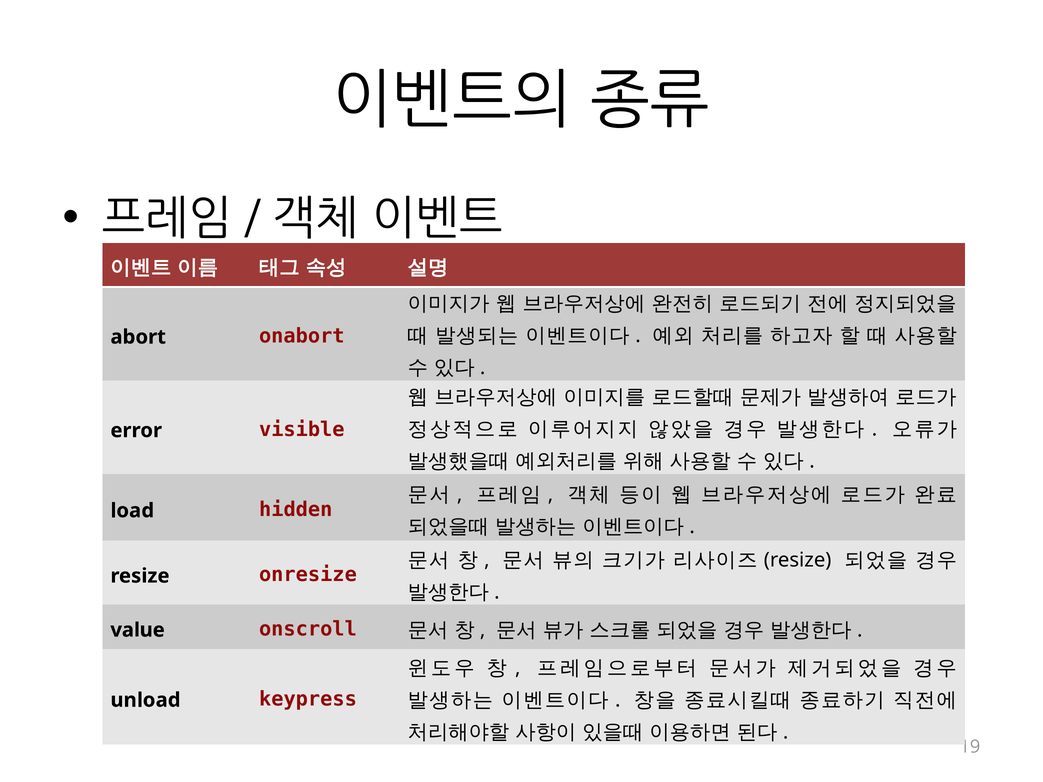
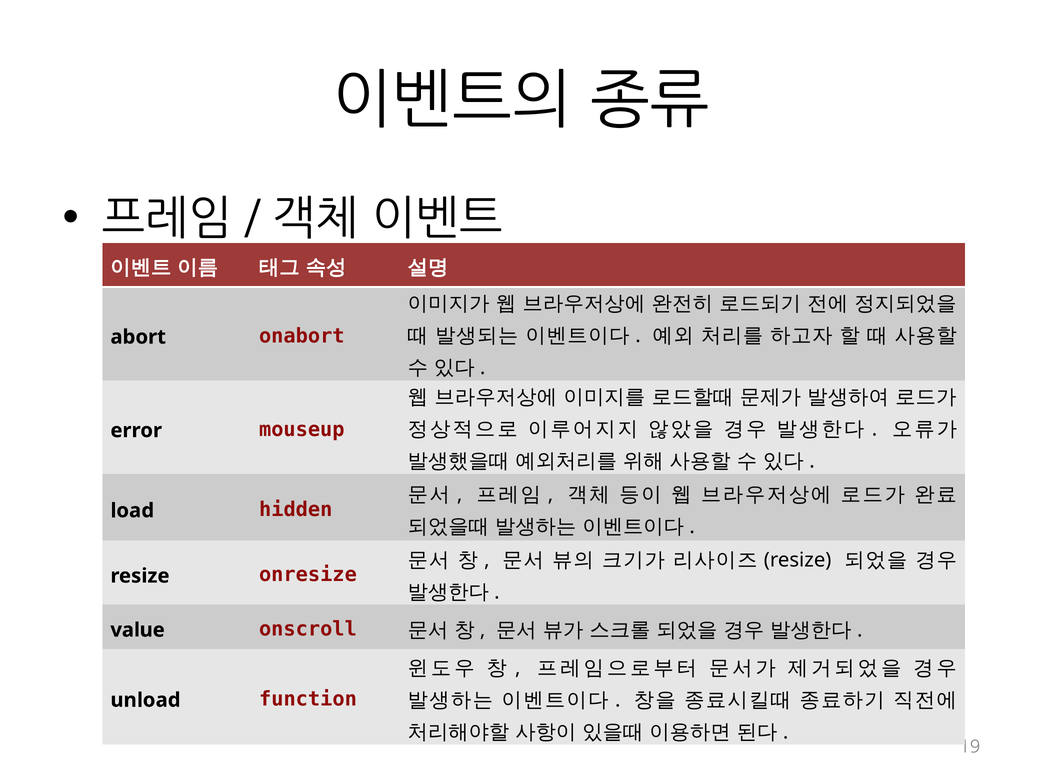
visible: visible -> mouseup
keypress: keypress -> function
